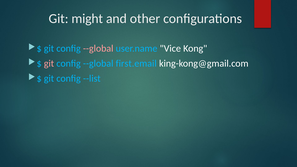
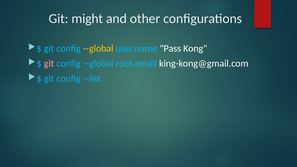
--global at (98, 48) colour: pink -> yellow
Vice: Vice -> Pass
first.email: first.email -> root.email
